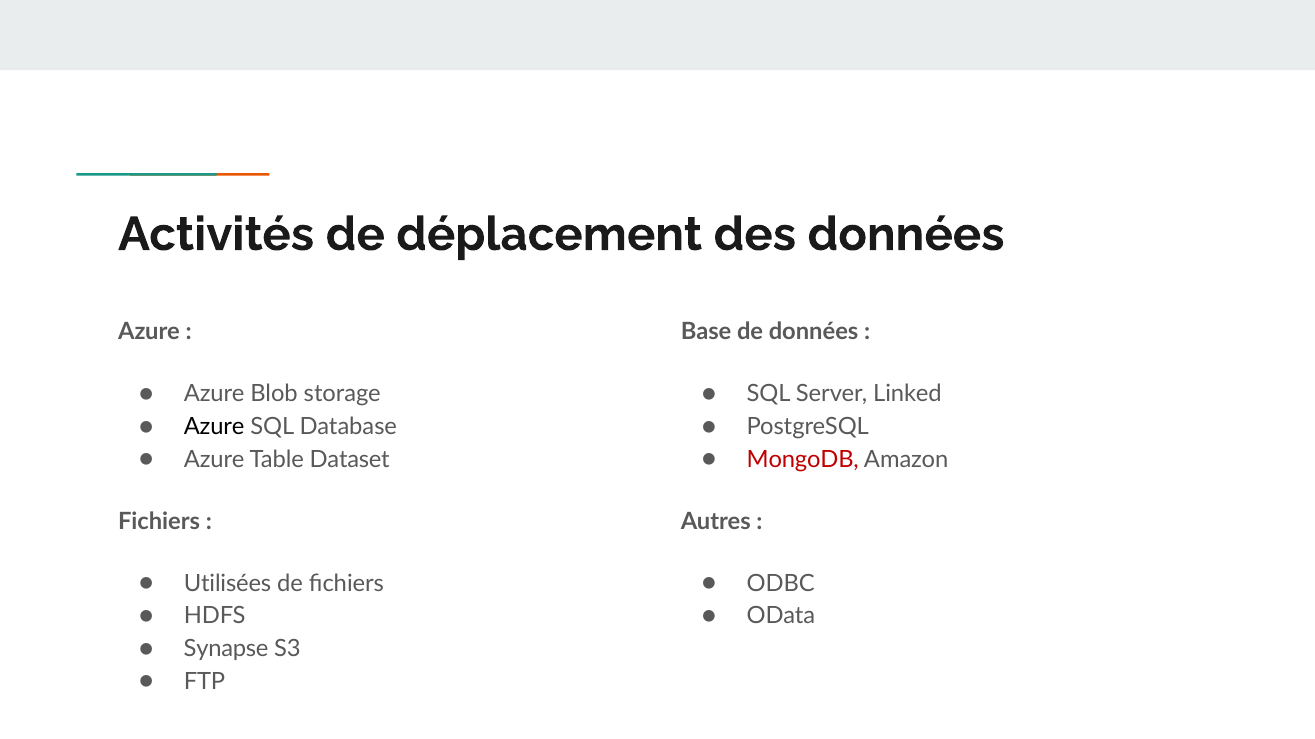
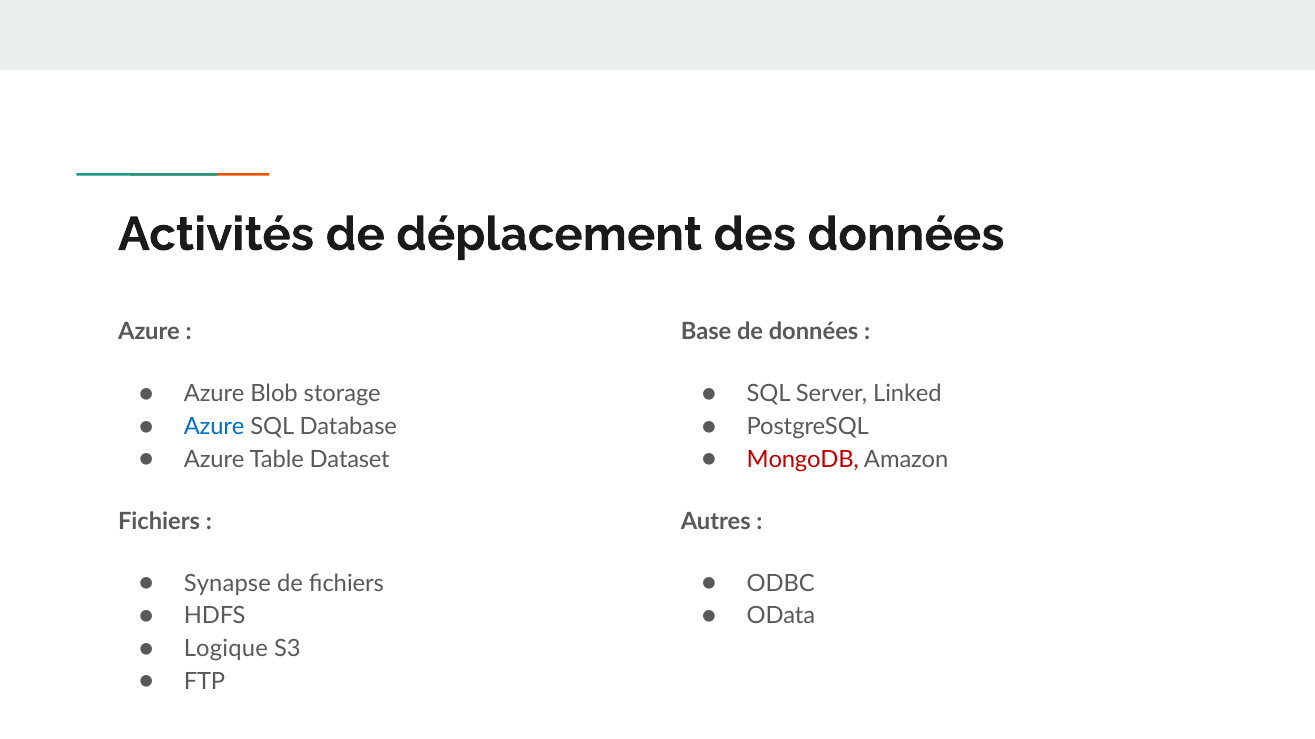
Azure at (214, 427) colour: black -> blue
Utilisées: Utilisées -> Synapse
Synapse: Synapse -> Logique
